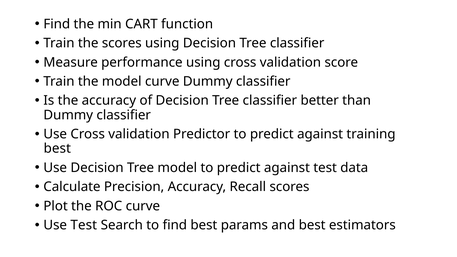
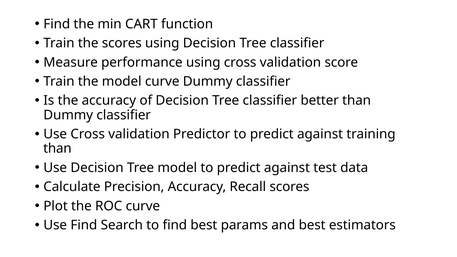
best at (57, 149): best -> than
Use Test: Test -> Find
